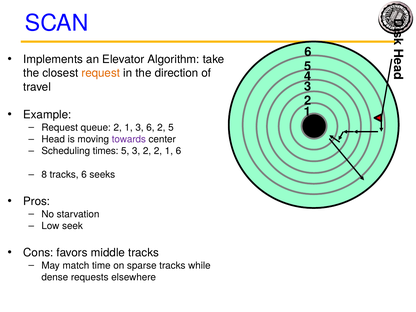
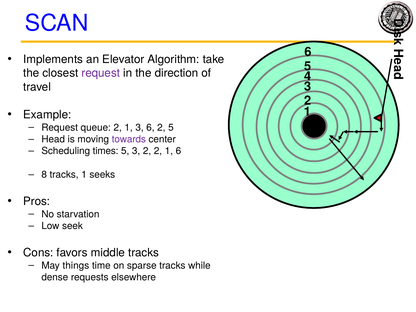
request at (101, 73) colour: orange -> purple
tracks 6: 6 -> 1
match: match -> things
